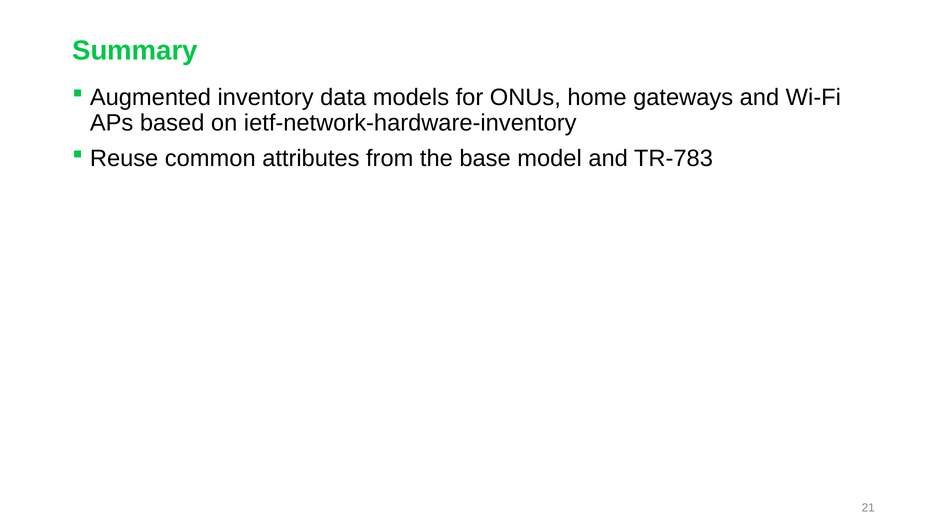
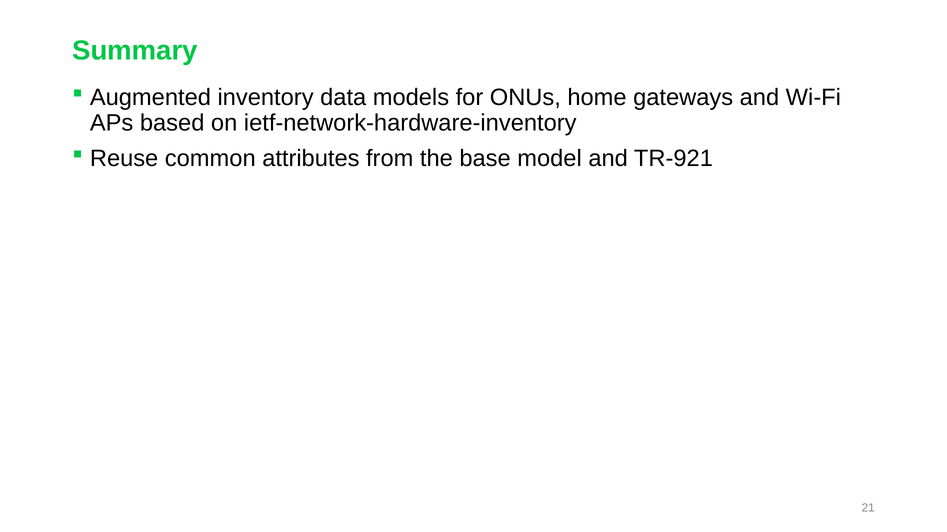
TR-783: TR-783 -> TR-921
